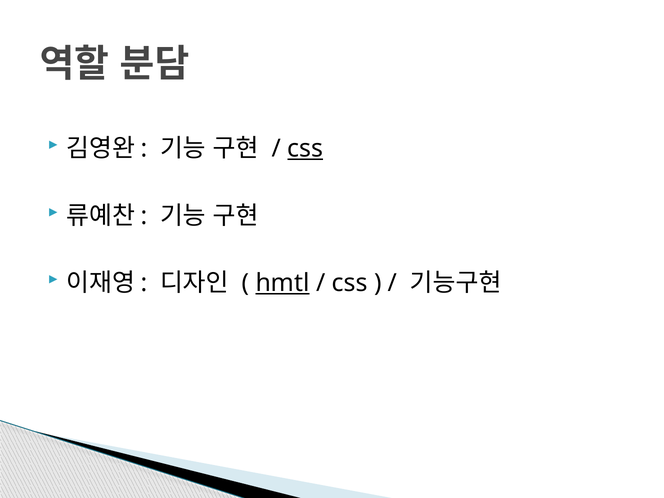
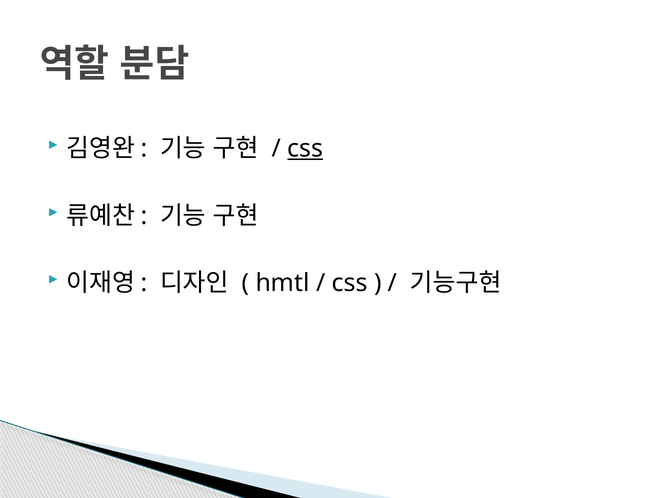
hmtl underline: present -> none
